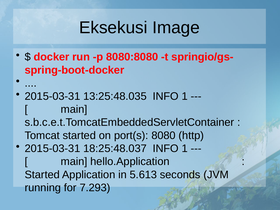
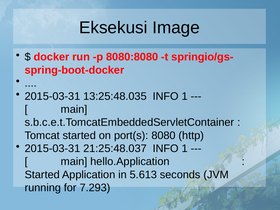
18:25:48.037: 18:25:48.037 -> 21:25:48.037
